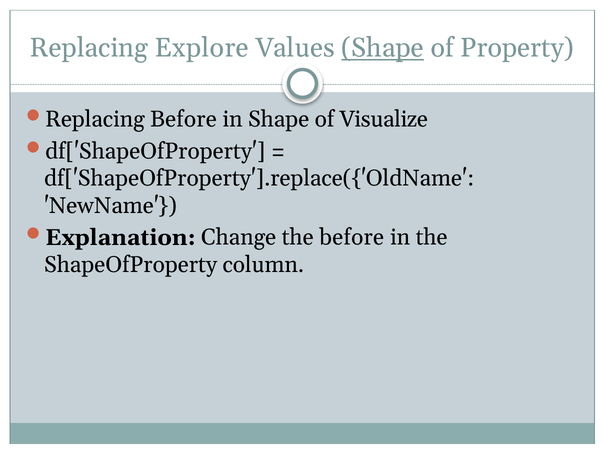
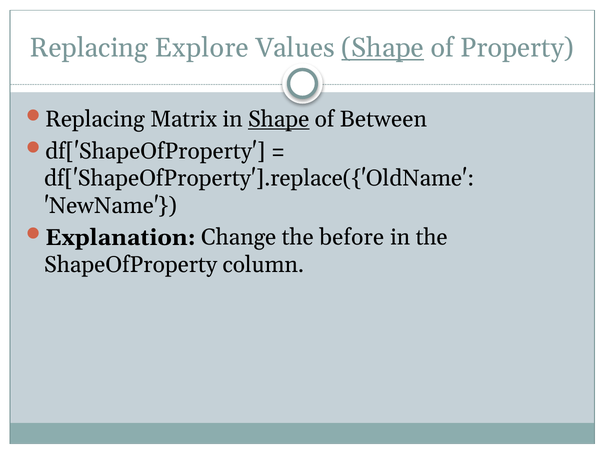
Replacing Before: Before -> Matrix
Shape at (279, 119) underline: none -> present
Visualize: Visualize -> Between
